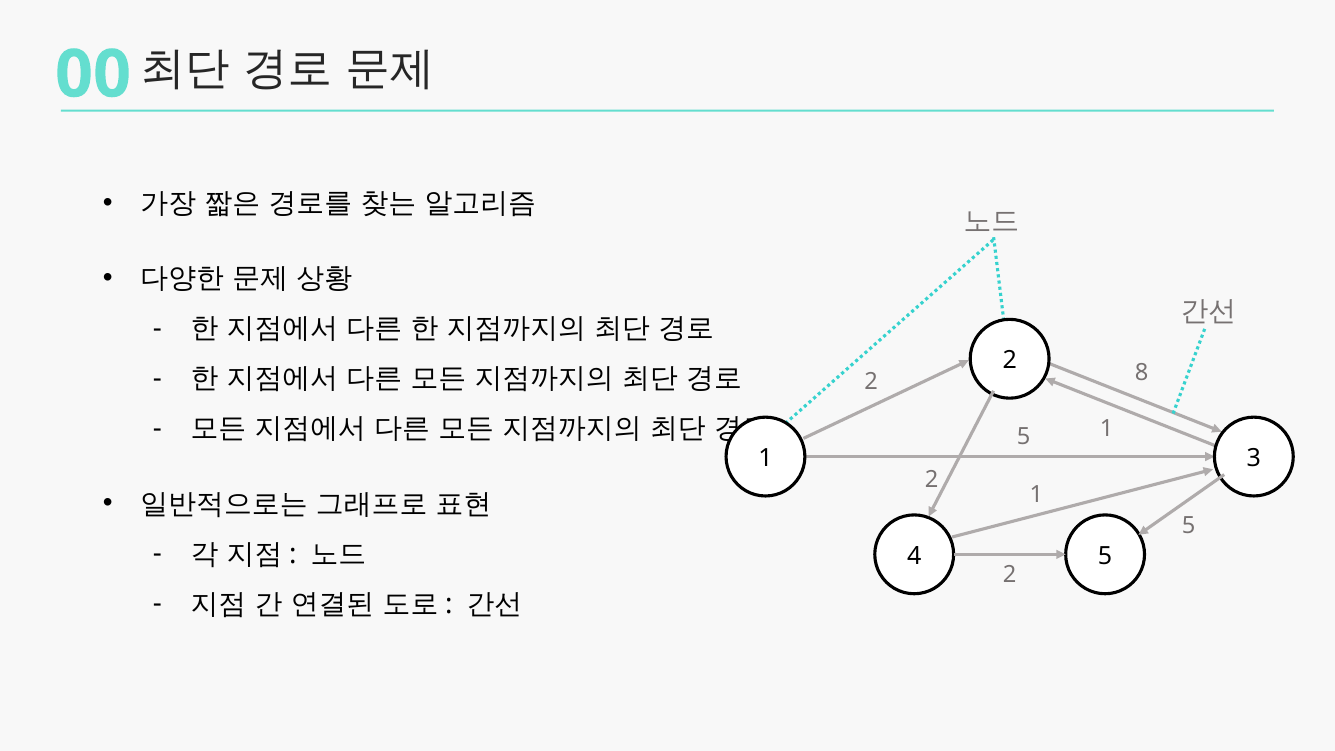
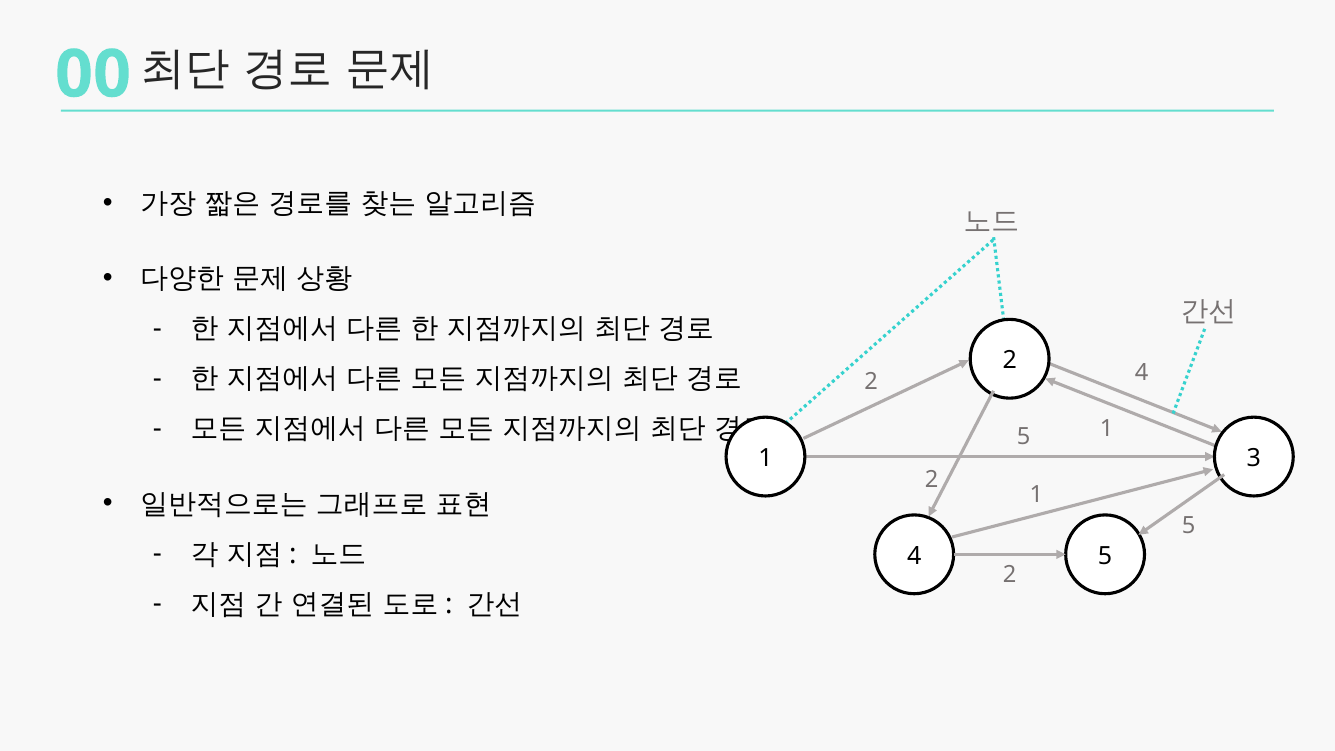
2 8: 8 -> 4
